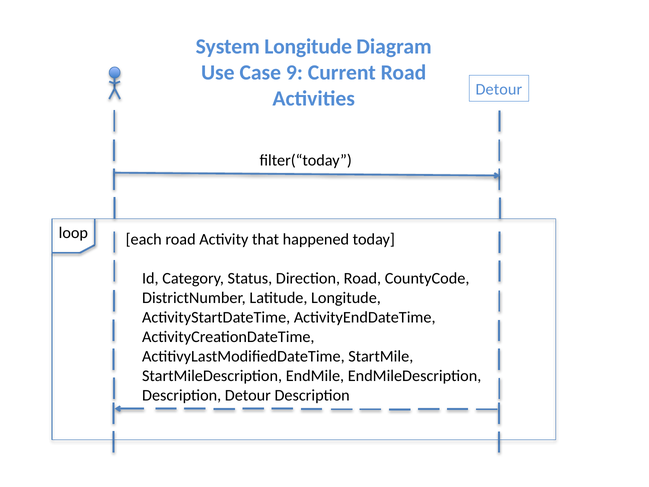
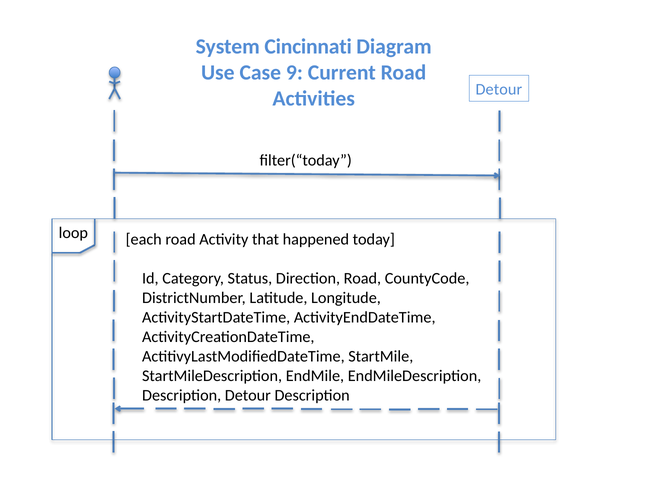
System Longitude: Longitude -> Cincinnati
